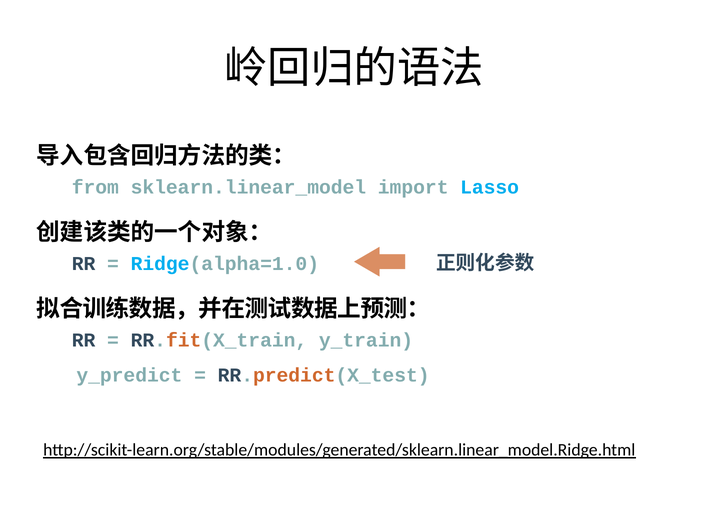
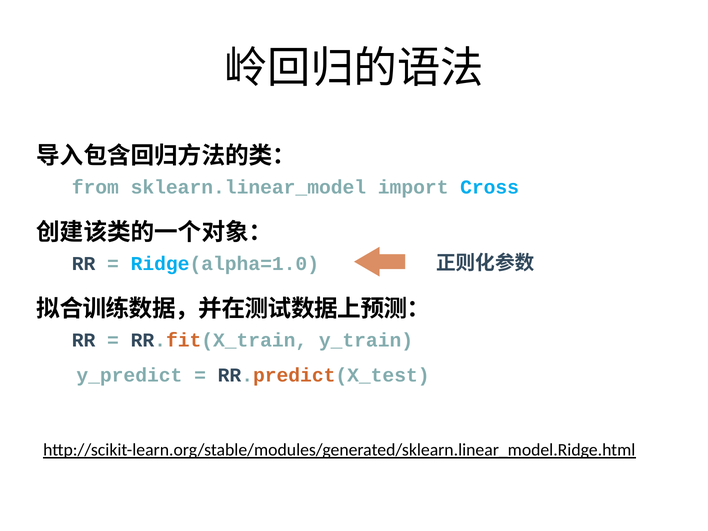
Lasso: Lasso -> Cross
